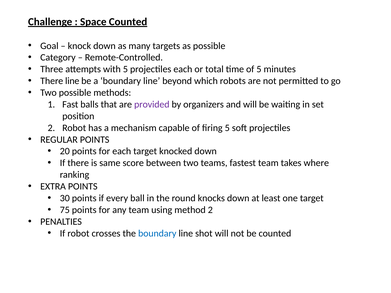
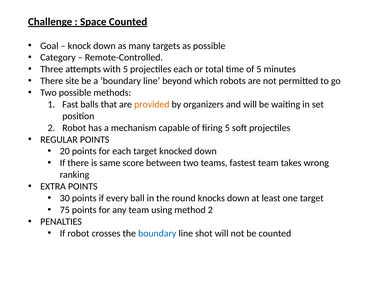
There line: line -> site
provided colour: purple -> orange
where: where -> wrong
